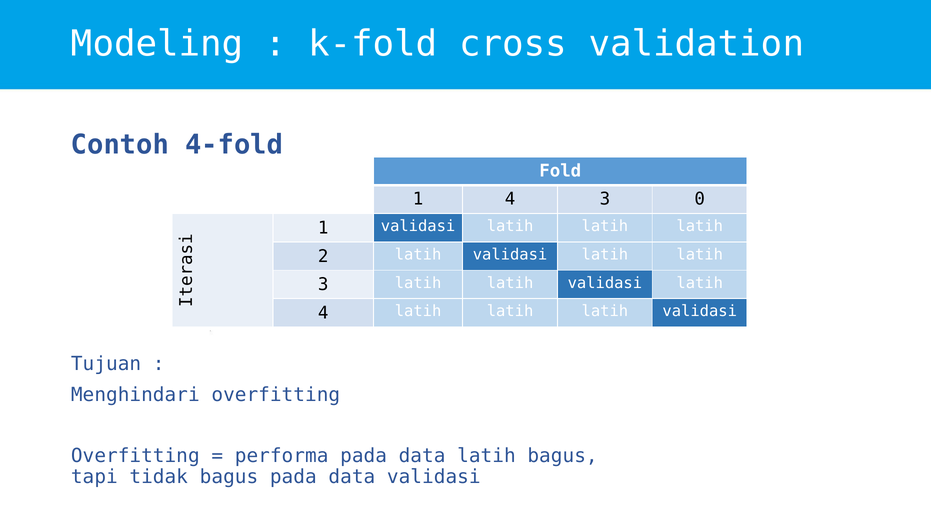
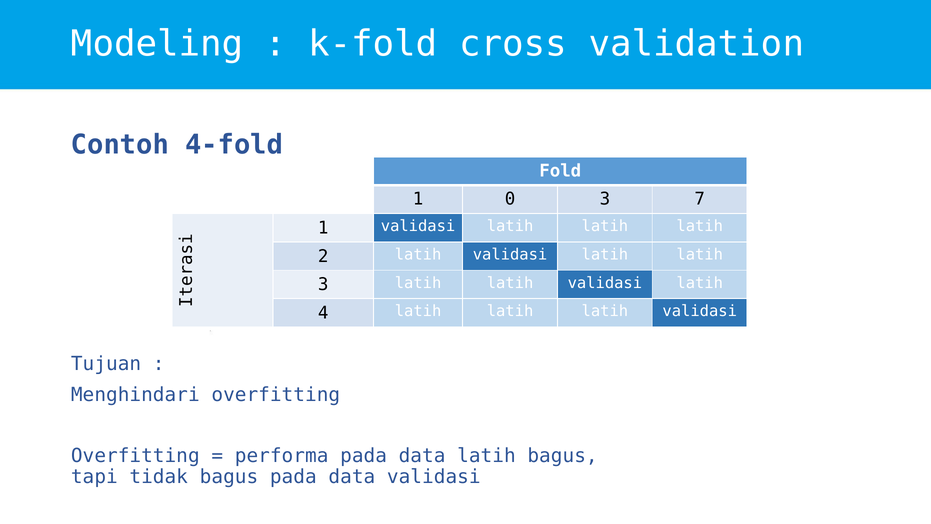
1 4: 4 -> 0
0: 0 -> 7
